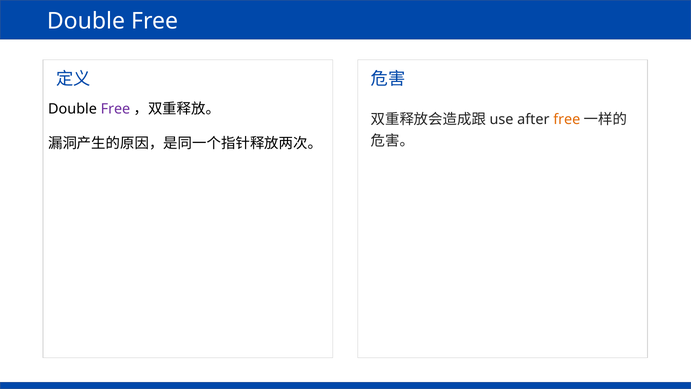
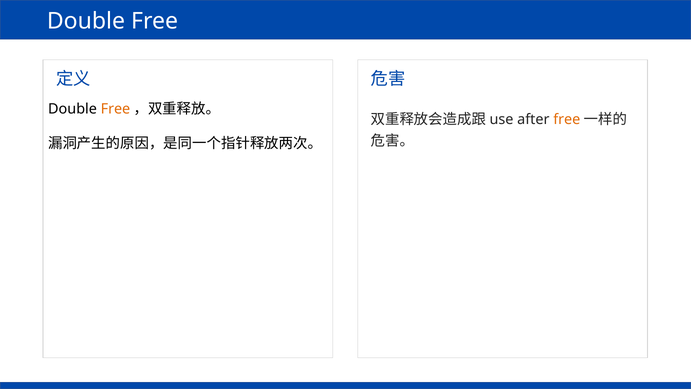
Free at (115, 109) colour: purple -> orange
